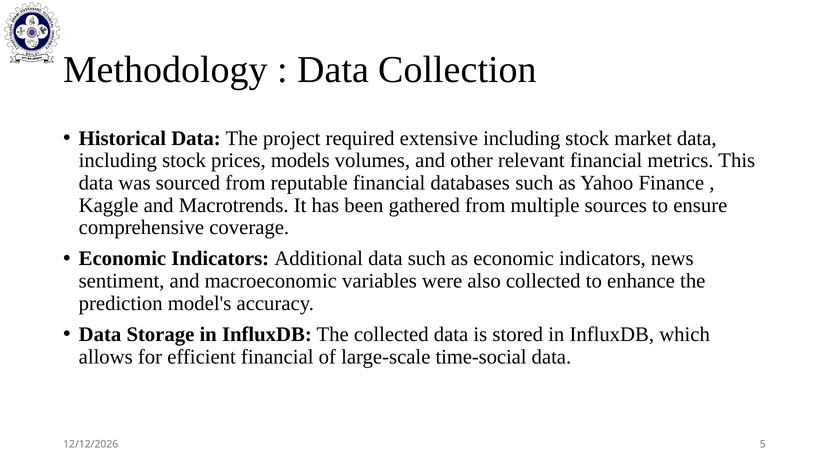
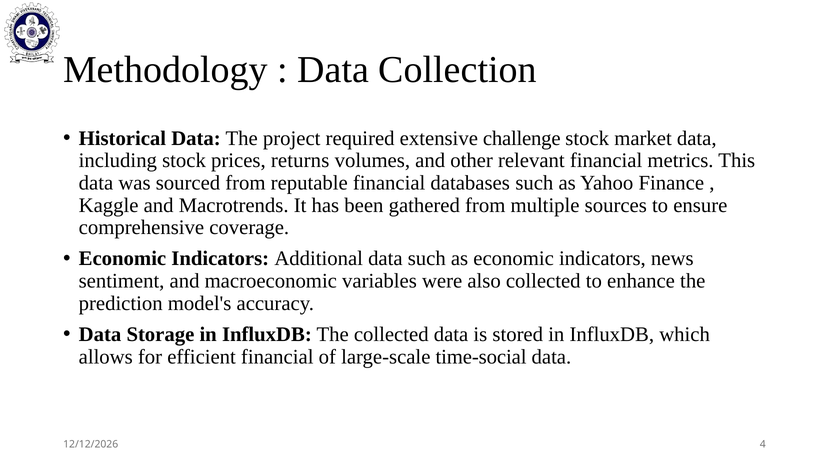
extensive including: including -> challenge
models: models -> returns
5: 5 -> 4
